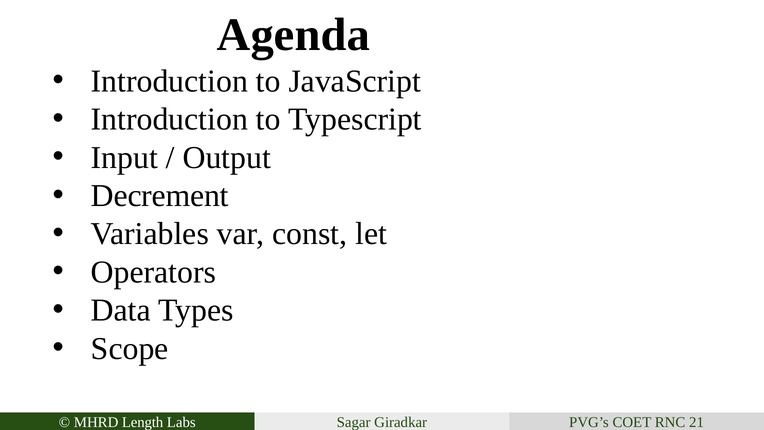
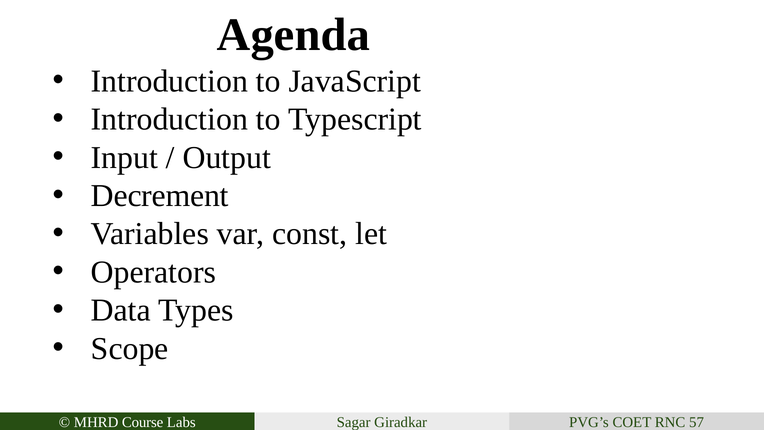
Length: Length -> Course
21: 21 -> 57
